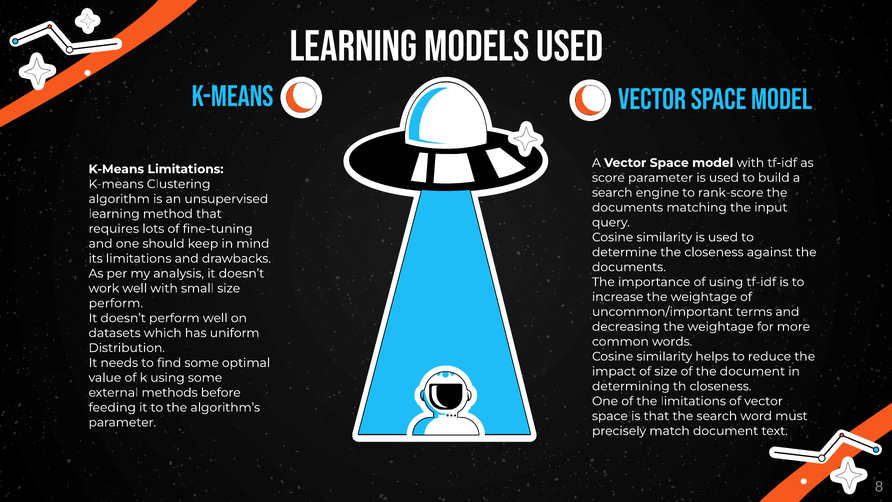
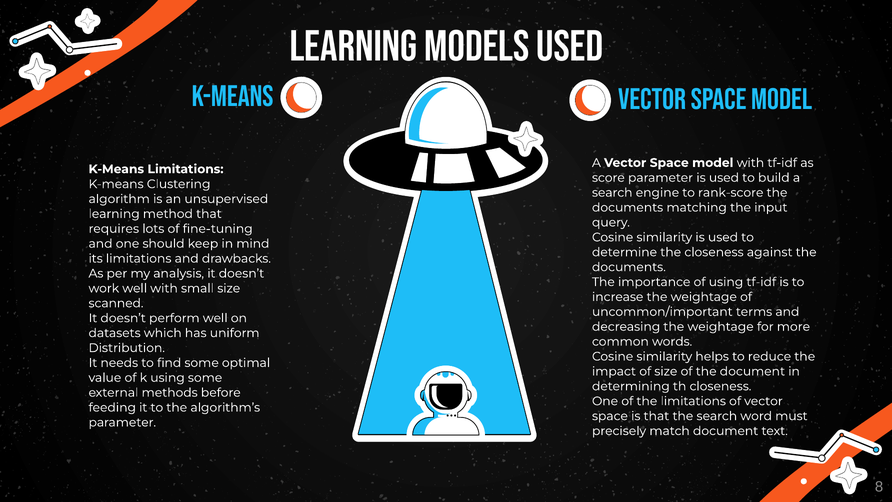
perform at (116, 303): perform -> scanned
